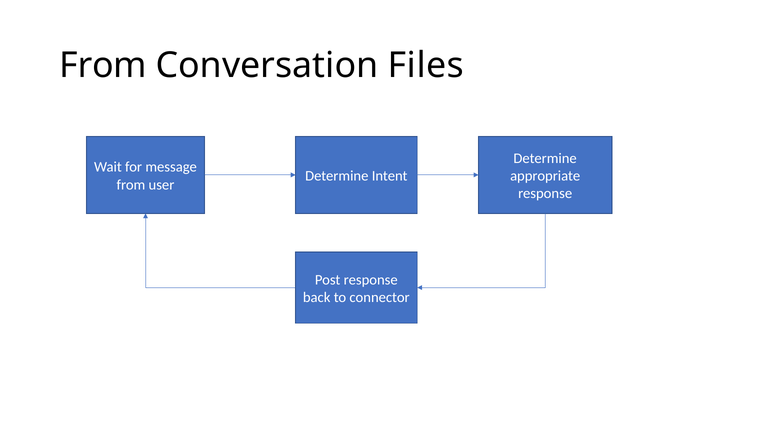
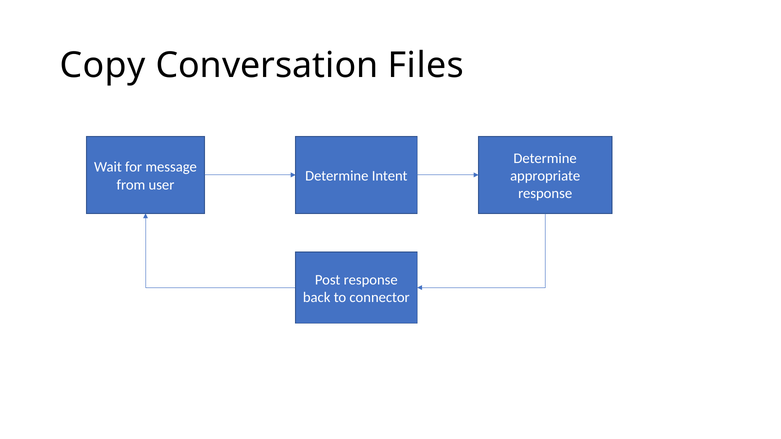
From at (103, 66): From -> Copy
